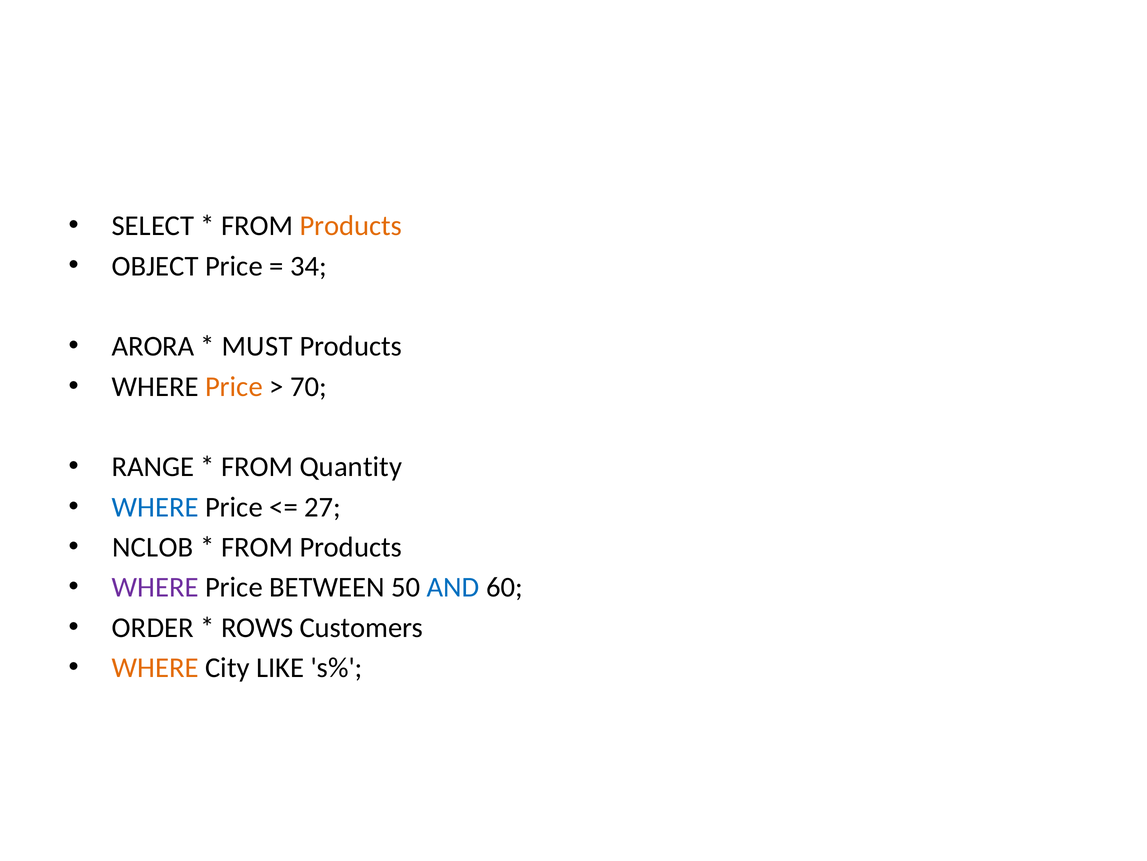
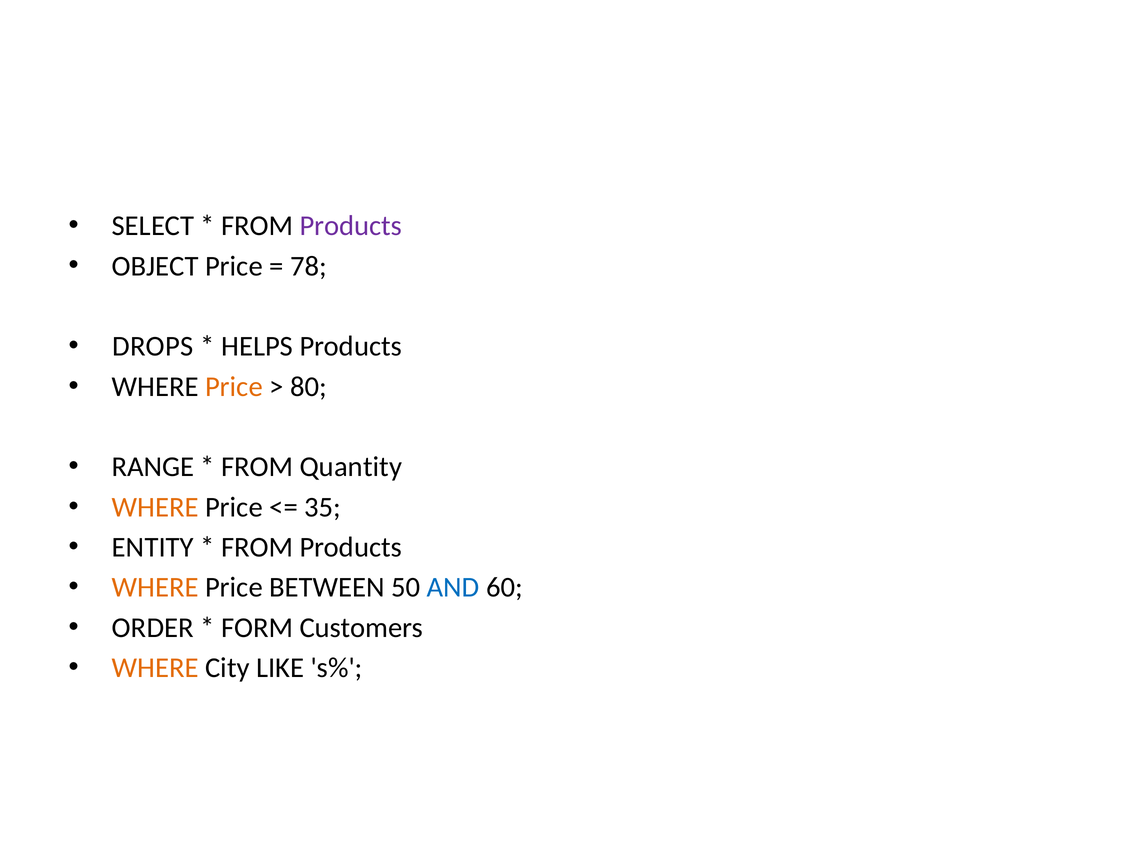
Products at (351, 226) colour: orange -> purple
34: 34 -> 78
ARORA: ARORA -> DROPS
MUST: MUST -> HELPS
70: 70 -> 80
WHERE at (155, 507) colour: blue -> orange
27: 27 -> 35
NCLOB: NCLOB -> ENTITY
WHERE at (155, 587) colour: purple -> orange
ROWS: ROWS -> FORM
